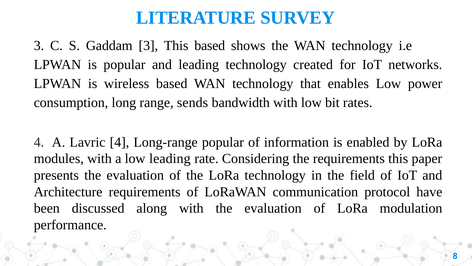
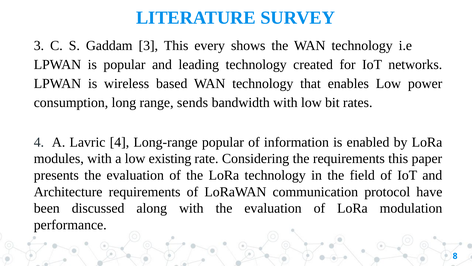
This based: based -> every
low leading: leading -> existing
